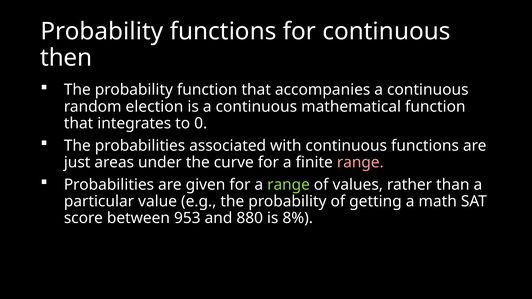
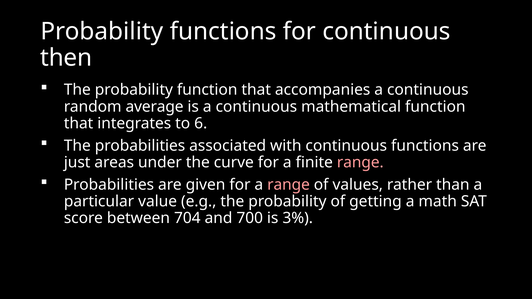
election: election -> average
0: 0 -> 6
range at (289, 185) colour: light green -> pink
953: 953 -> 704
880: 880 -> 700
8%: 8% -> 3%
